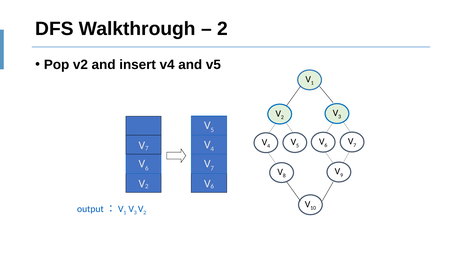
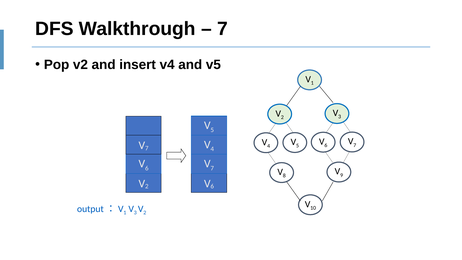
2 at (222, 29): 2 -> 7
